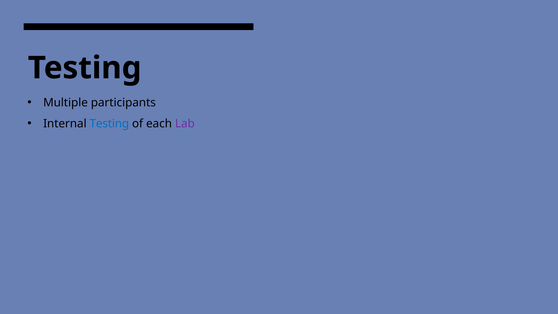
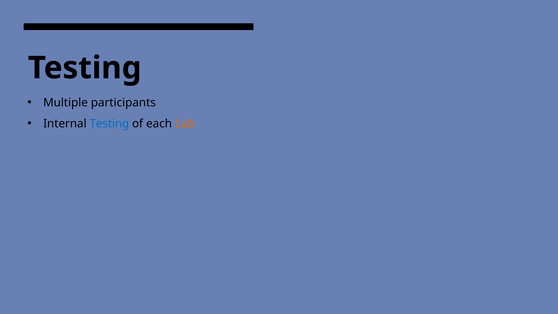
Lab colour: purple -> orange
